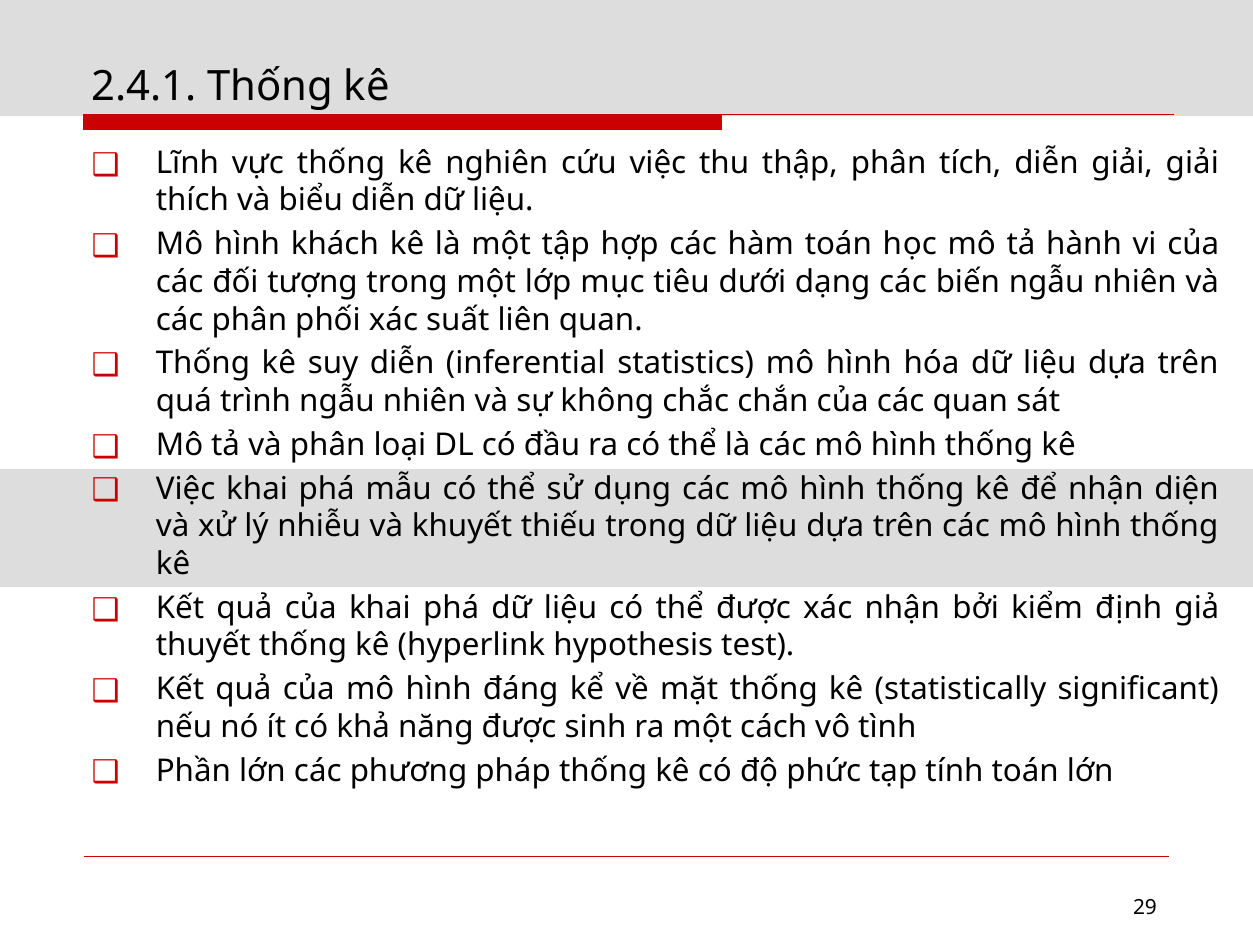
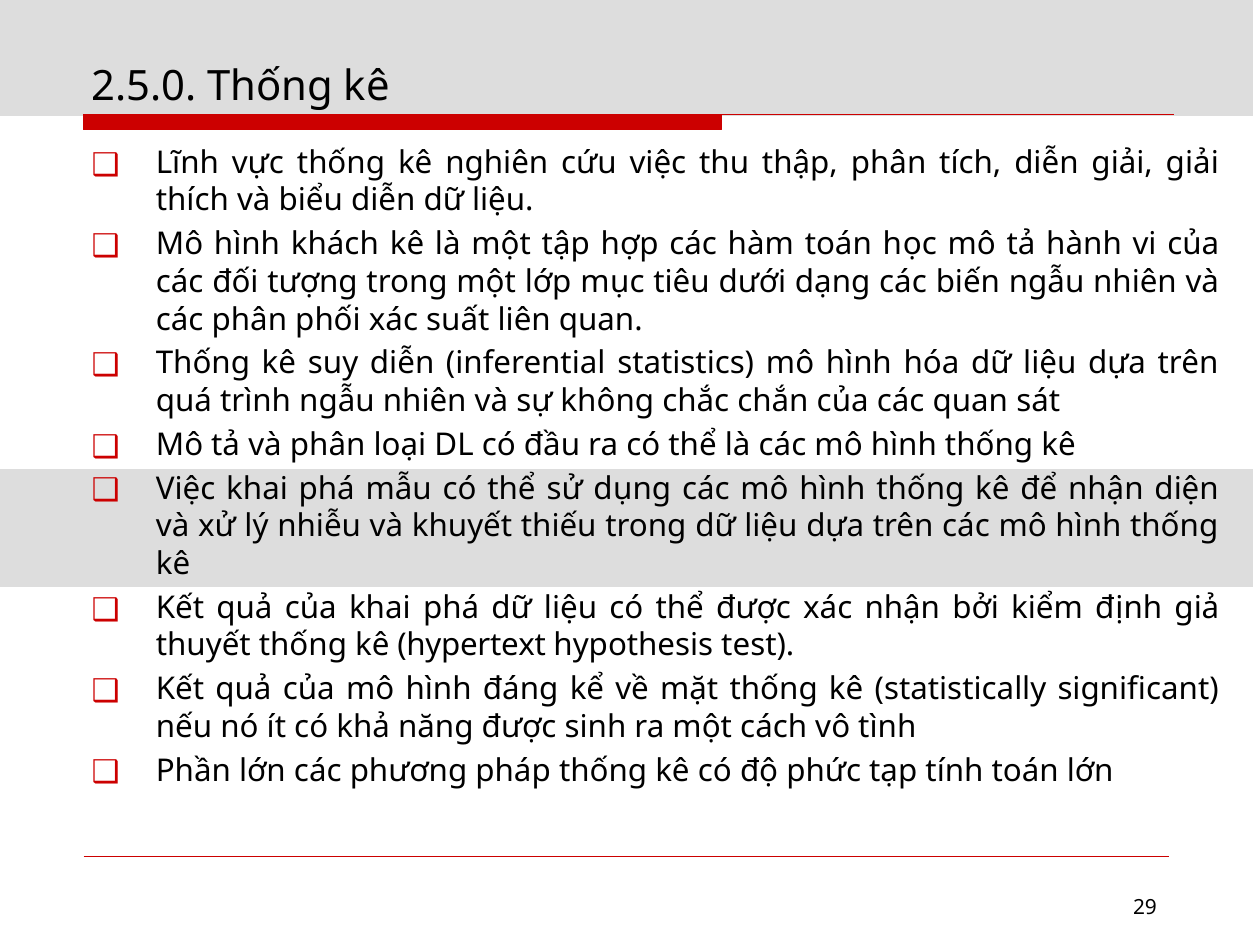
2.4.1: 2.4.1 -> 2.5.0
hyperlink: hyperlink -> hypertext
